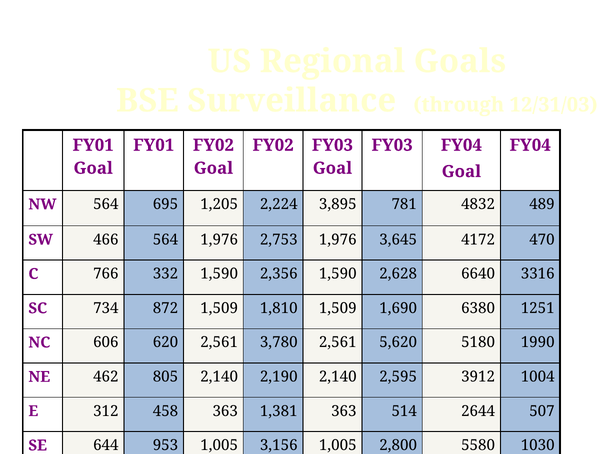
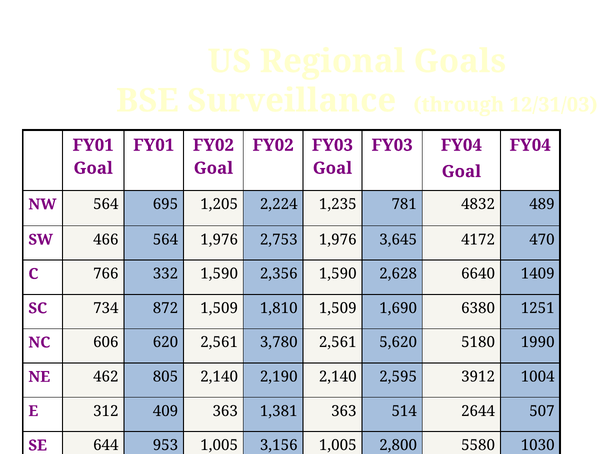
3,895: 3,895 -> 1,235
3316: 3316 -> 1409
458: 458 -> 409
